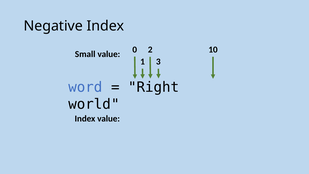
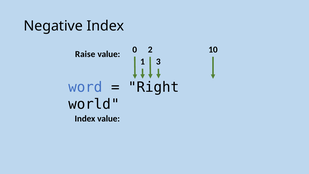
Small: Small -> Raise
